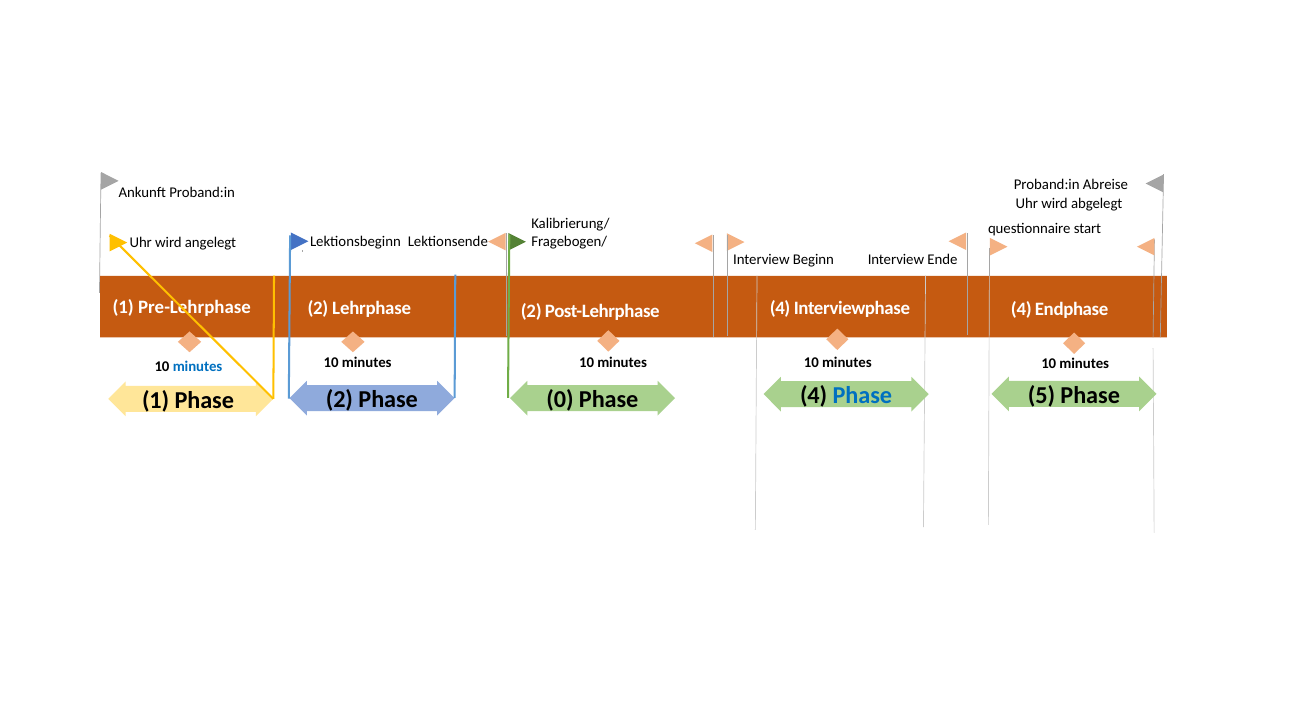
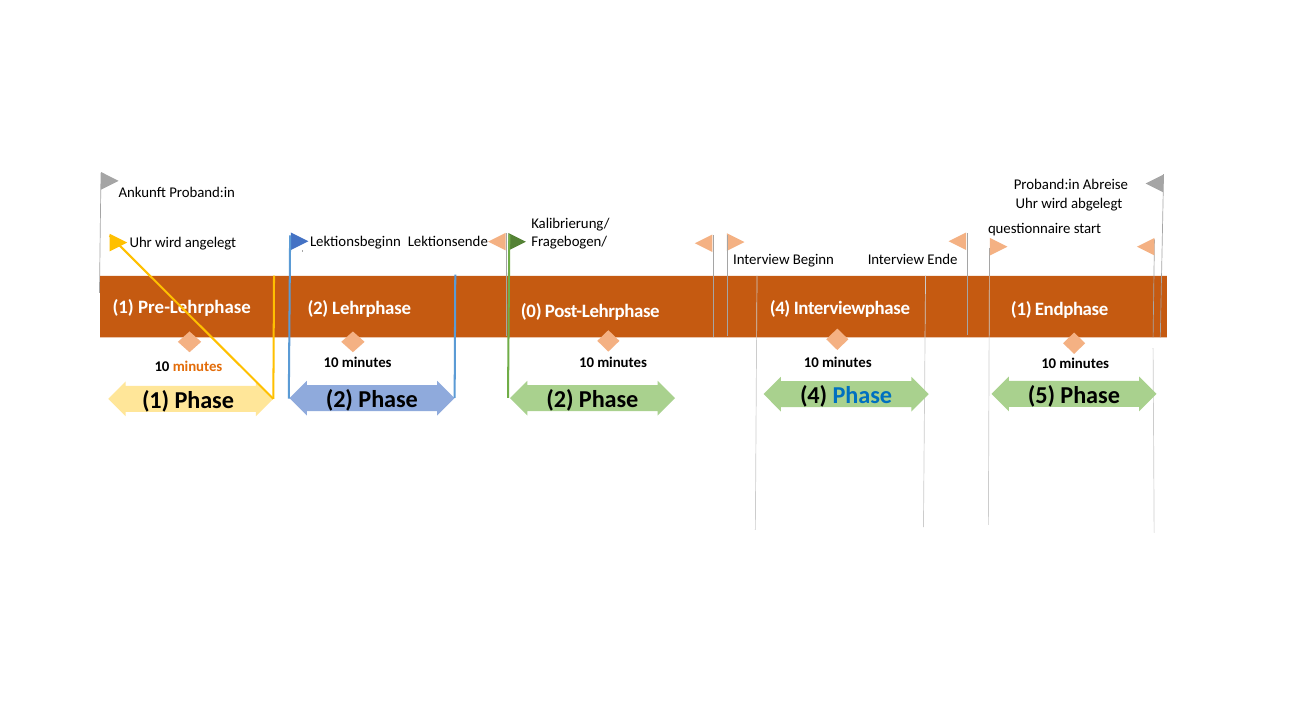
Lehrphase 2: 2 -> 0
Interviewphase 4: 4 -> 1
minutes at (198, 367) colour: blue -> orange
Phase 0: 0 -> 2
